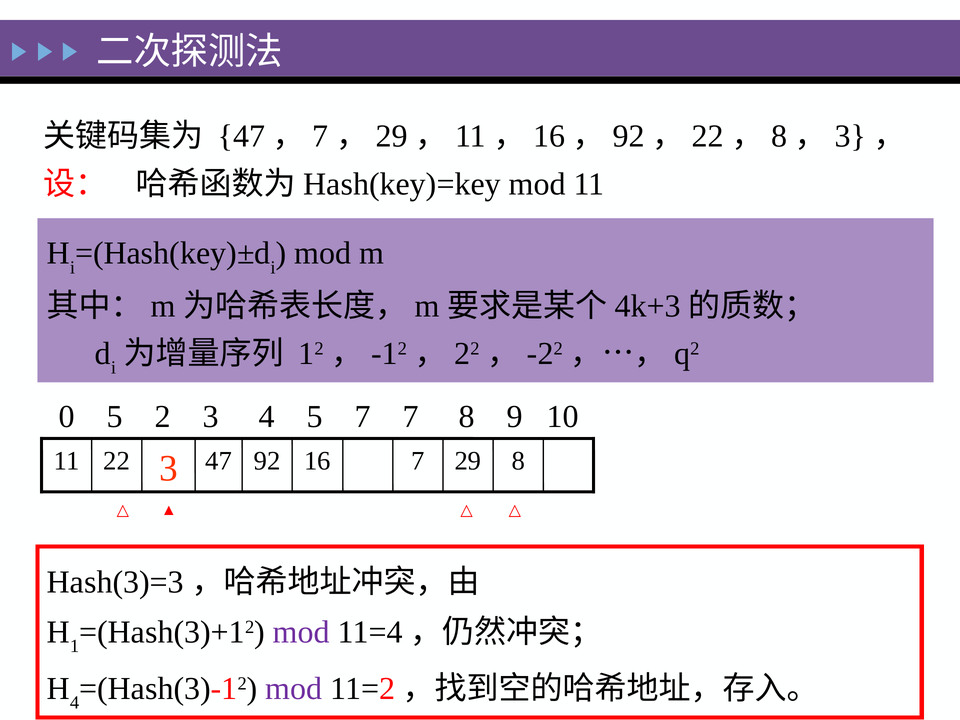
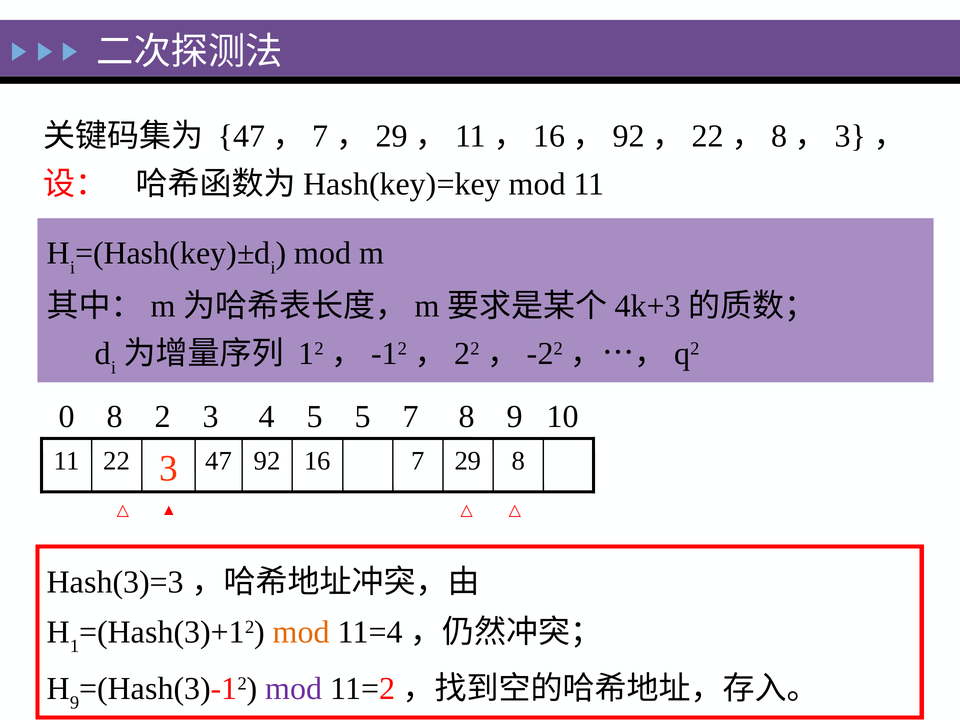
0 5: 5 -> 8
5 7: 7 -> 5
mod at (301, 632) colour: purple -> orange
4 at (75, 703): 4 -> 9
